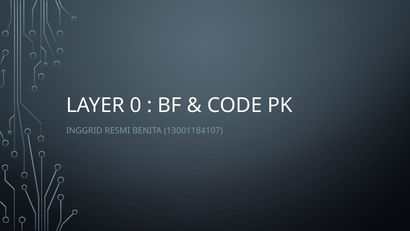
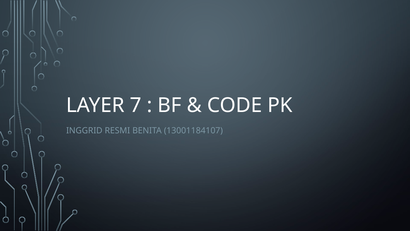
0: 0 -> 7
